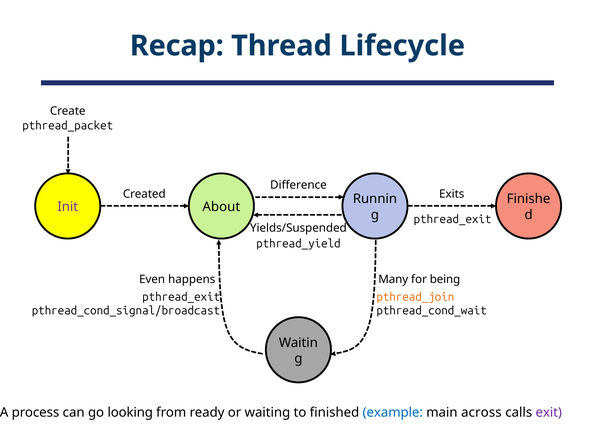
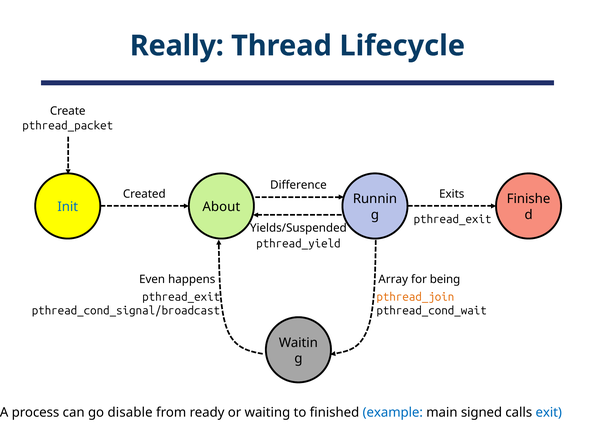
Recap: Recap -> Really
Init colour: purple -> blue
Many: Many -> Array
looking: looking -> disable
across: across -> signed
exit colour: purple -> blue
